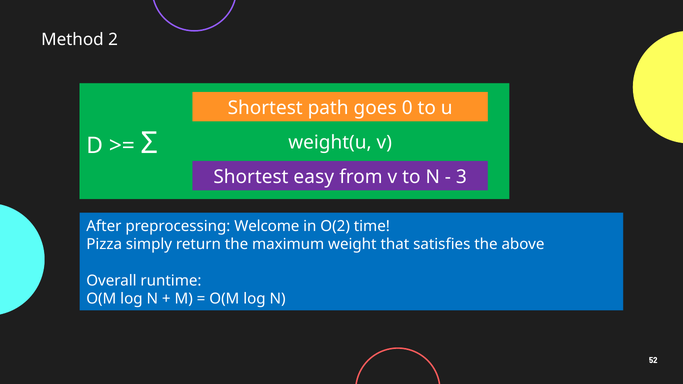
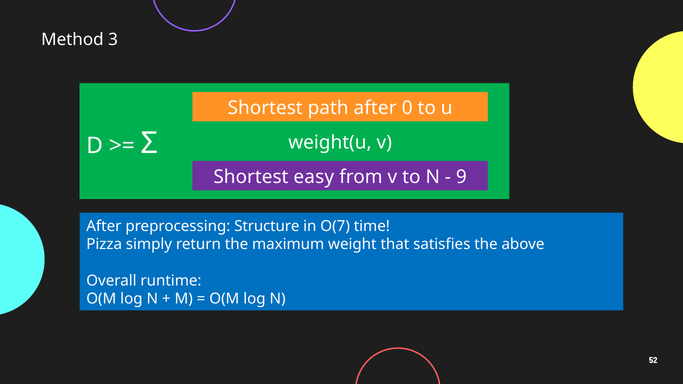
2: 2 -> 3
path goes: goes -> after
3: 3 -> 9
Welcome: Welcome -> Structure
O(2: O(2 -> O(7
